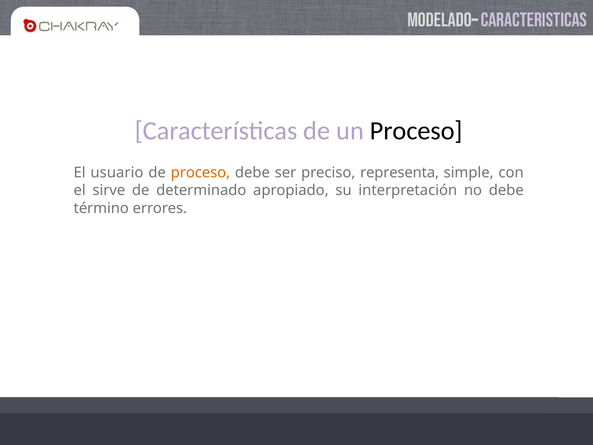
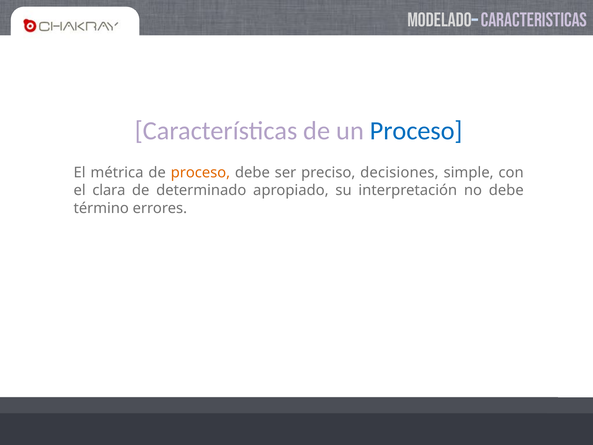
Proceso at (416, 131) colour: black -> blue
usuario: usuario -> métrica
representa: representa -> decisiones
sirve: sirve -> clara
